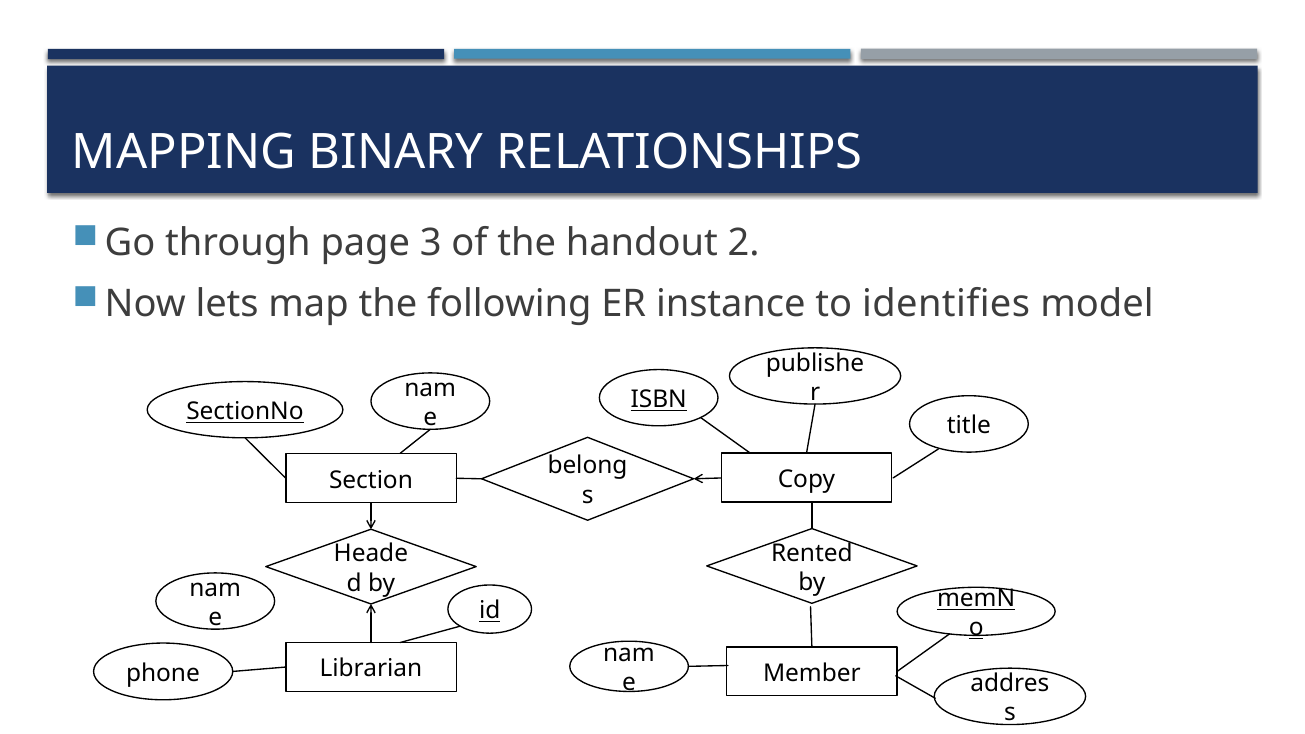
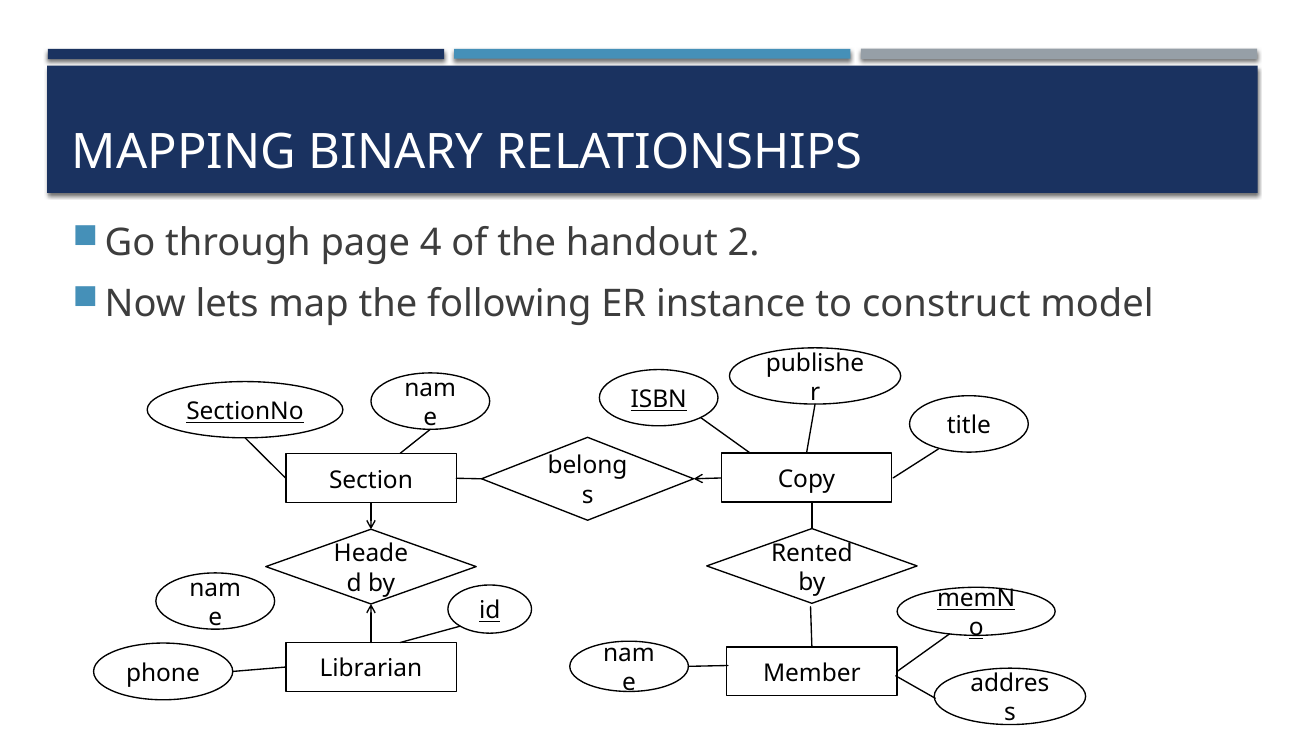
3: 3 -> 4
identifies: identifies -> construct
